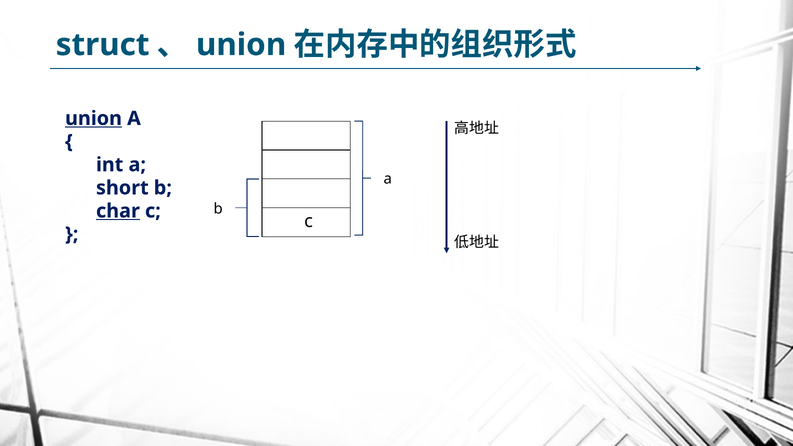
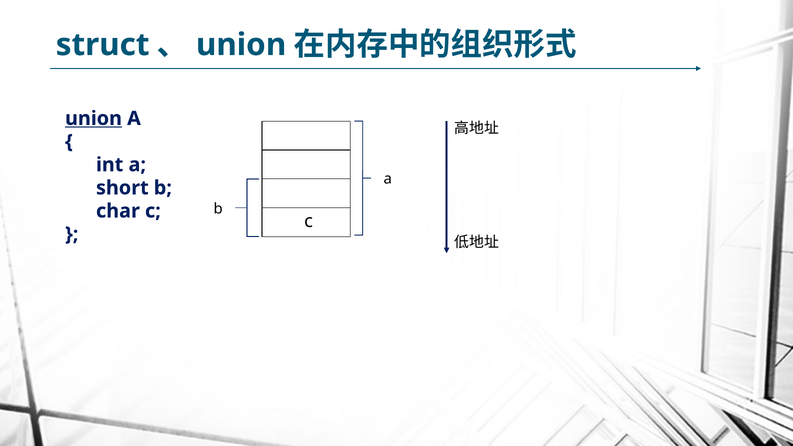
char underline: present -> none
